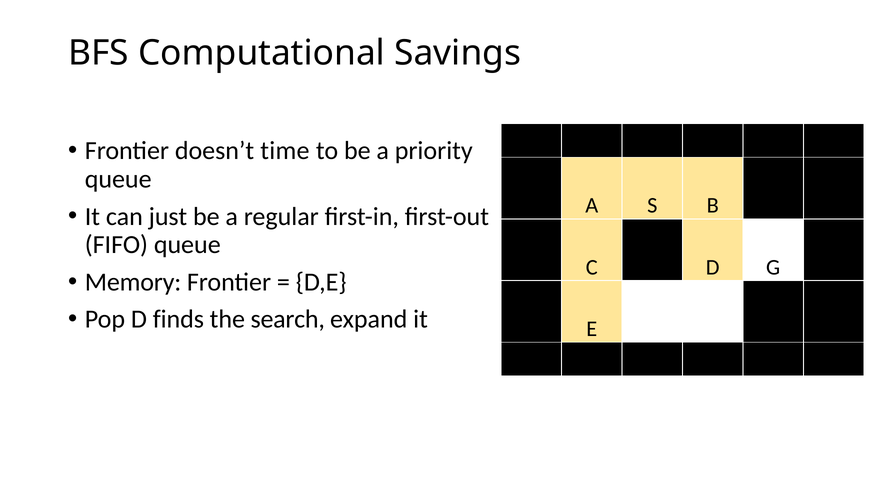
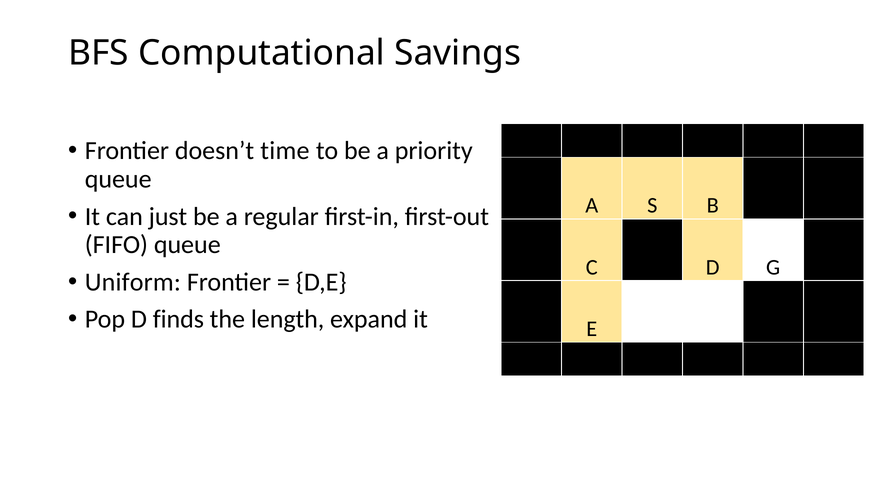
Memory: Memory -> Uniform
search: search -> length
